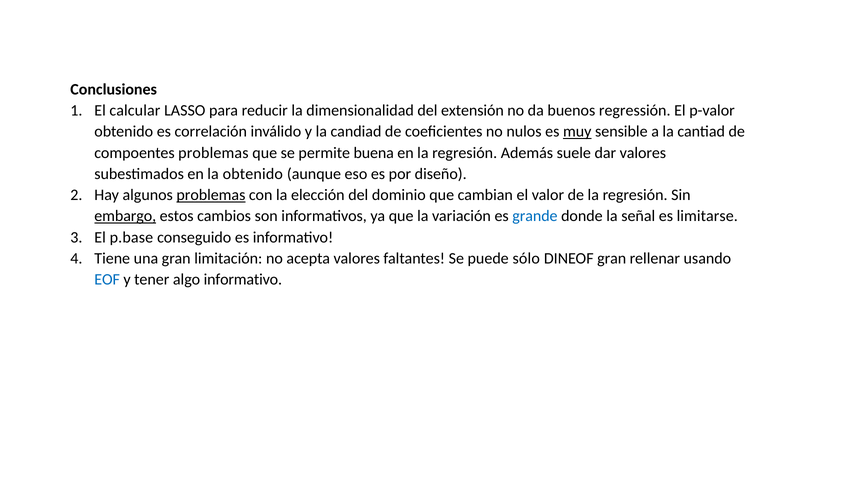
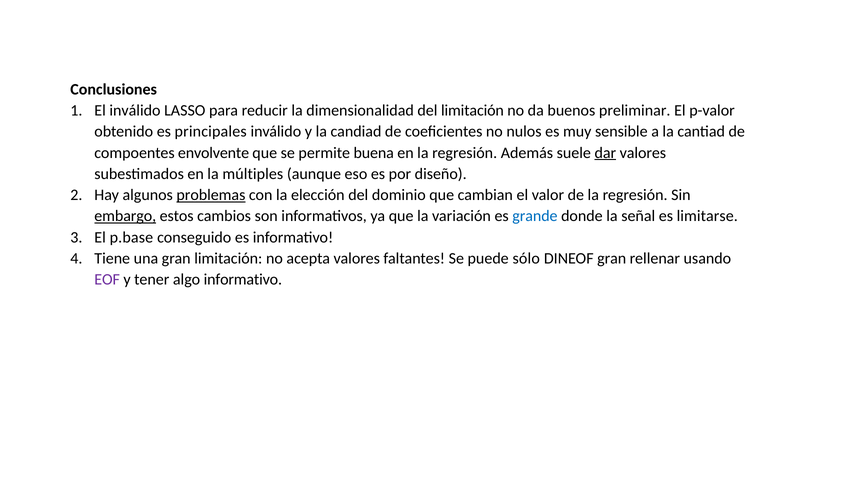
El calcular: calcular -> inválido
del extensión: extensión -> limitación
regressión: regressión -> preliminar
correlación: correlación -> principales
muy underline: present -> none
compoentes problemas: problemas -> envolvente
dar underline: none -> present
la obtenido: obtenido -> múltiples
EOF colour: blue -> purple
